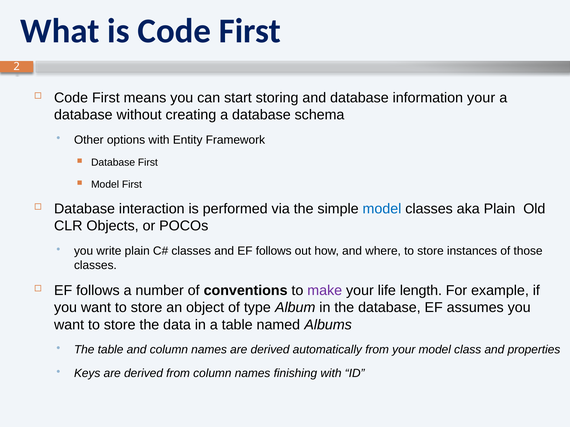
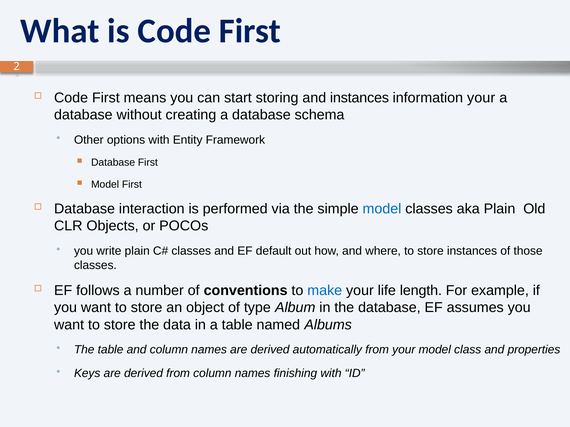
and database: database -> instances
and EF follows: follows -> default
make colour: purple -> blue
